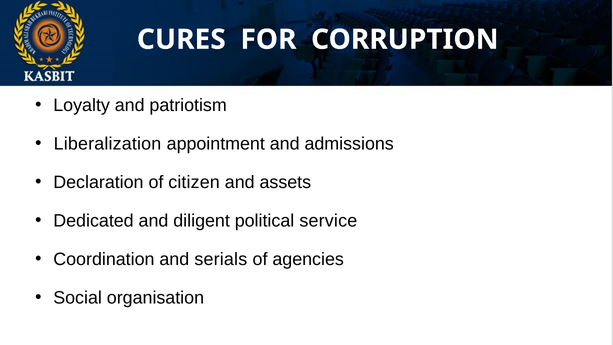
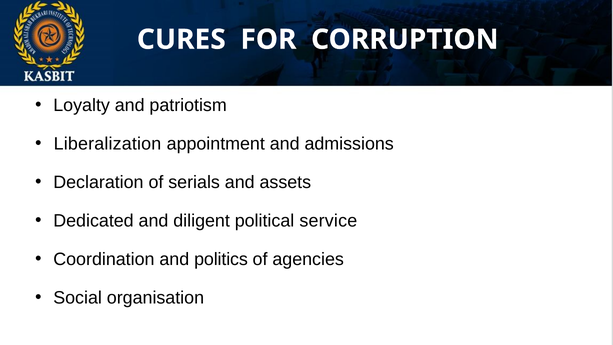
citizen: citizen -> serials
serials: serials -> politics
